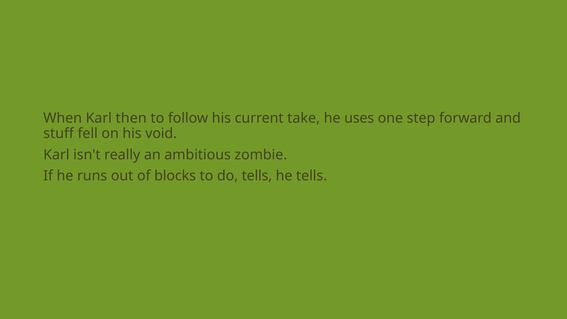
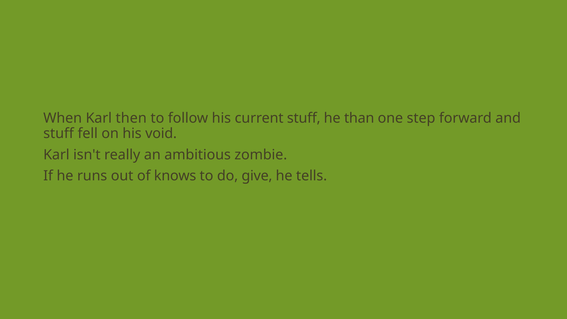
current take: take -> stuff
uses: uses -> than
blocks: blocks -> knows
do tells: tells -> give
